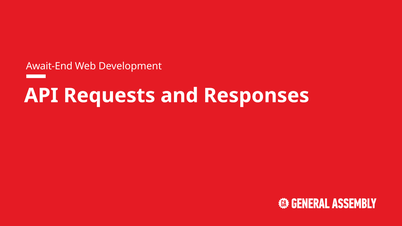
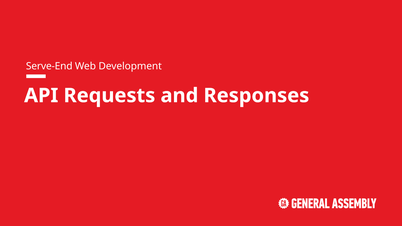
Await-End: Await-End -> Serve-End
